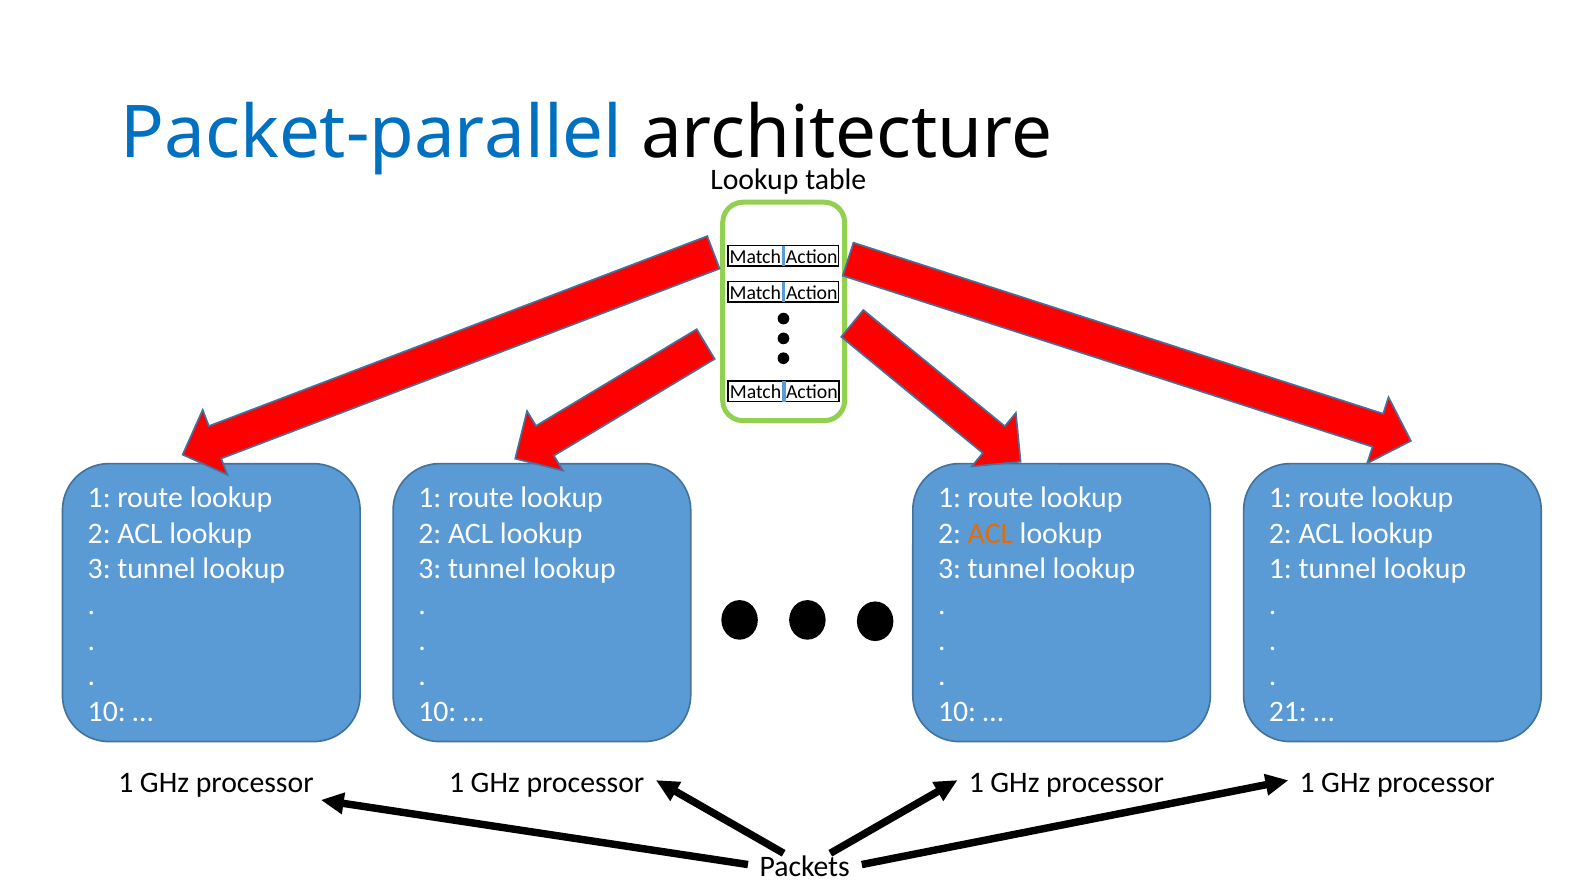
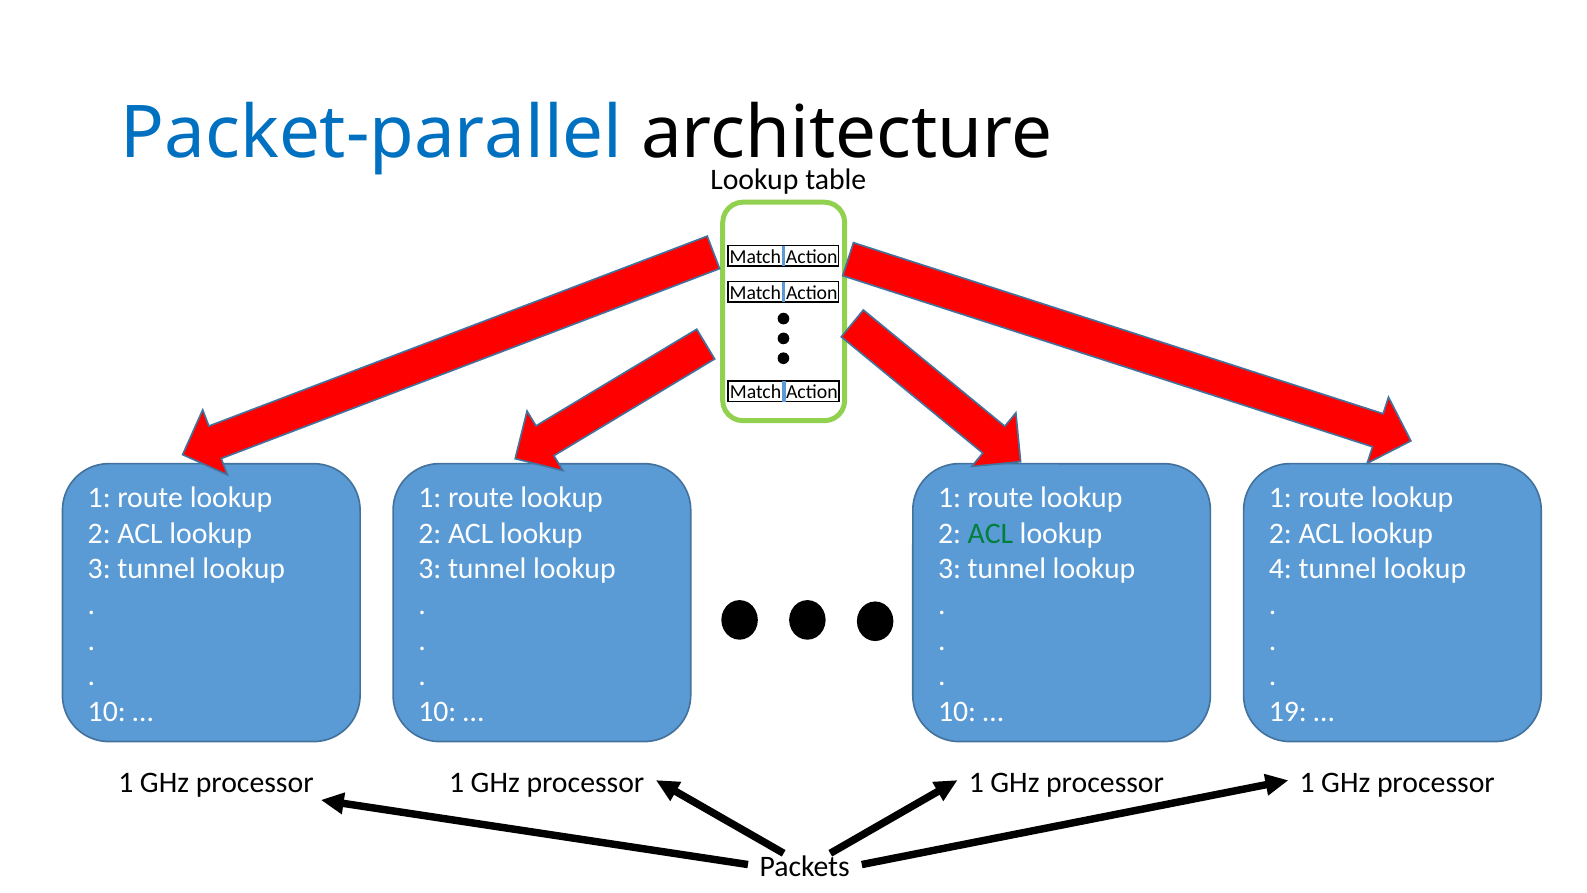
ACL at (990, 533) colour: orange -> green
1 at (1280, 569): 1 -> 4
21: 21 -> 19
